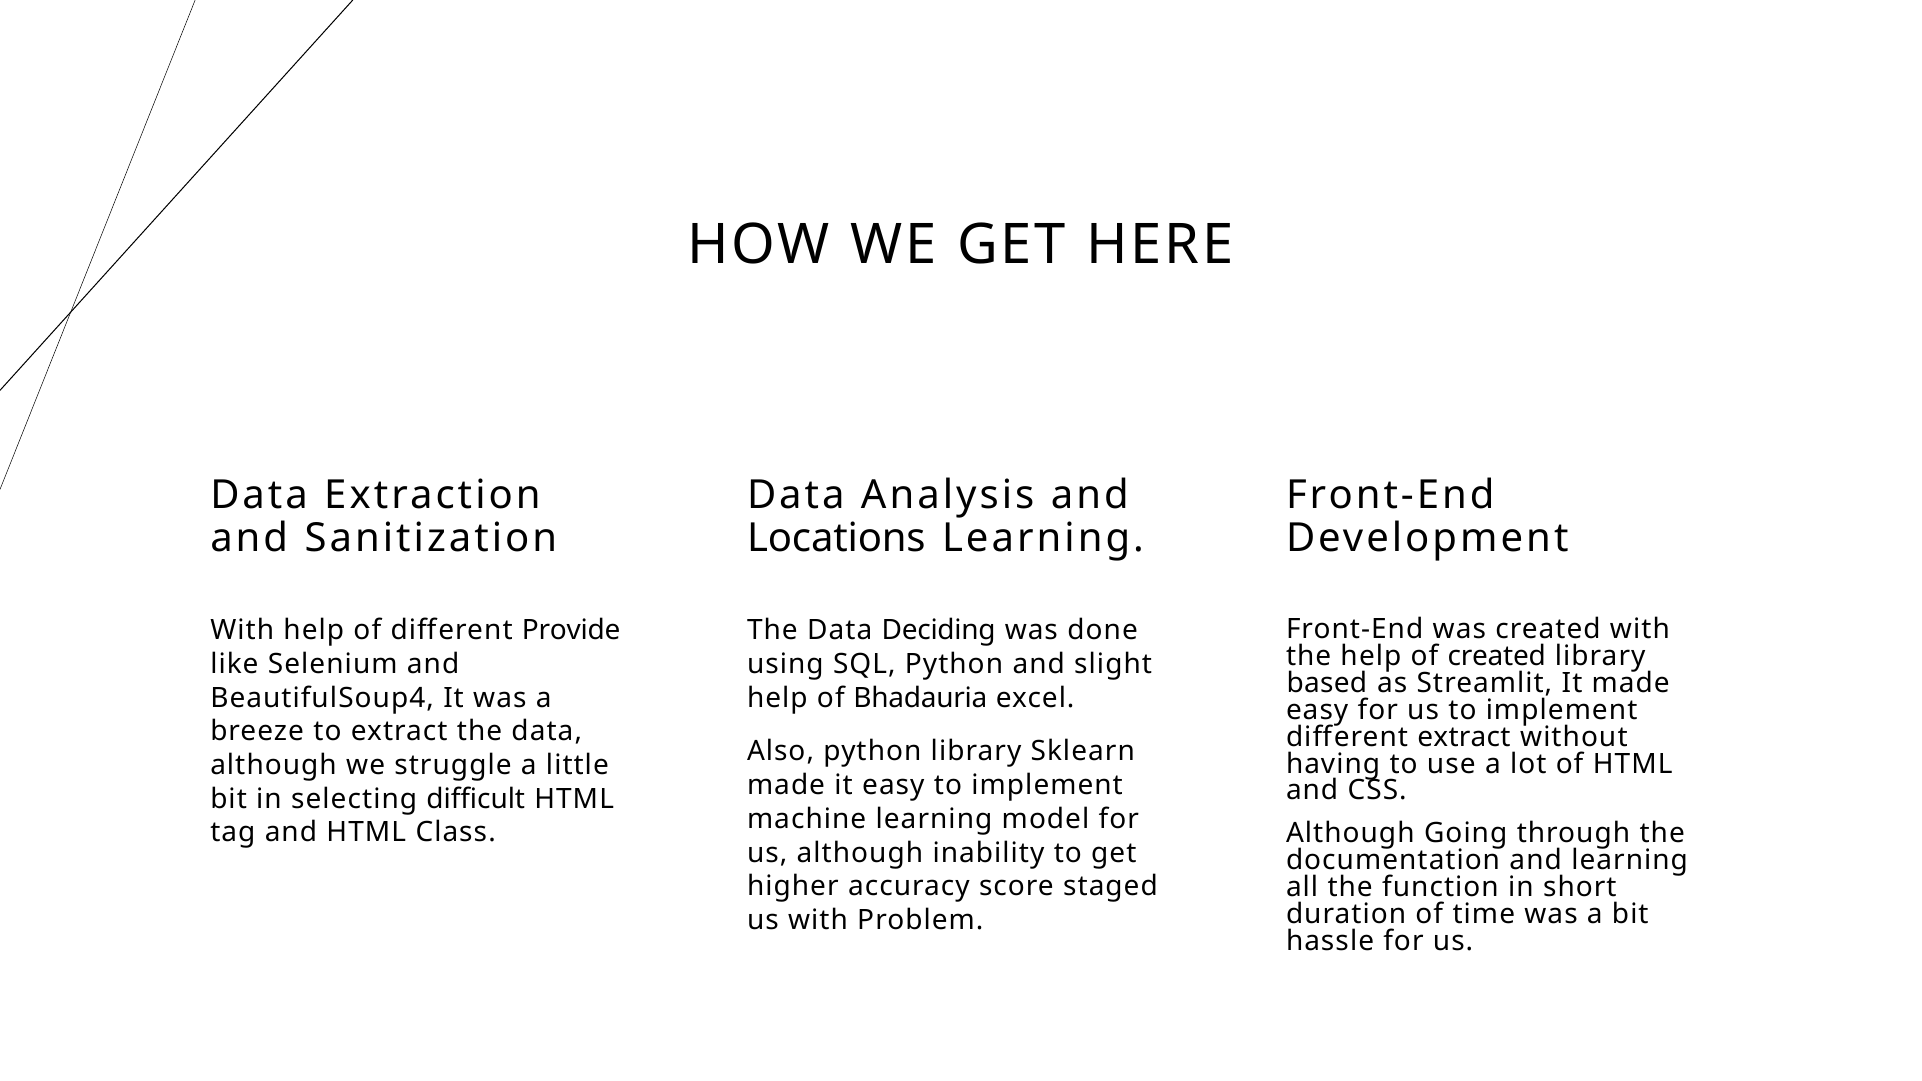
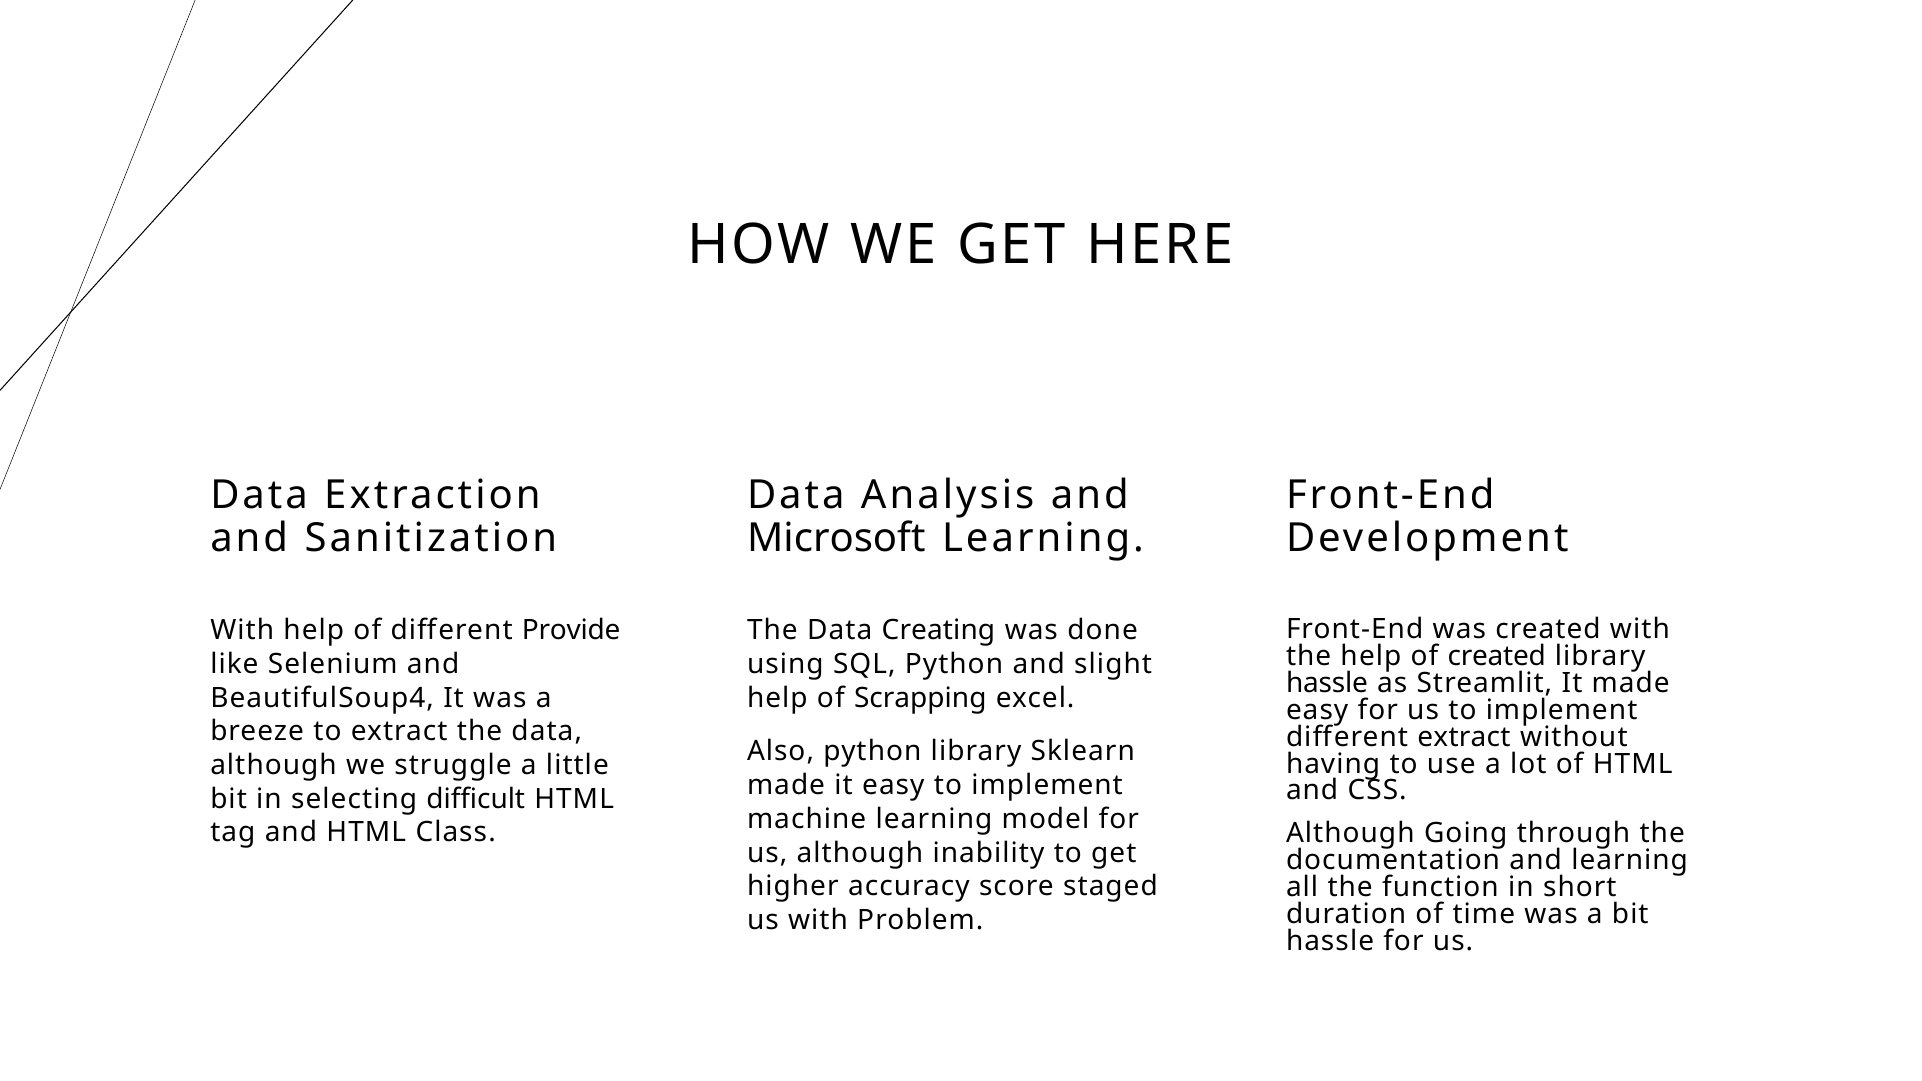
Locations: Locations -> Microsoft
Deciding: Deciding -> Creating
based at (1327, 683): based -> hassle
Bhadauria: Bhadauria -> Scrapping
